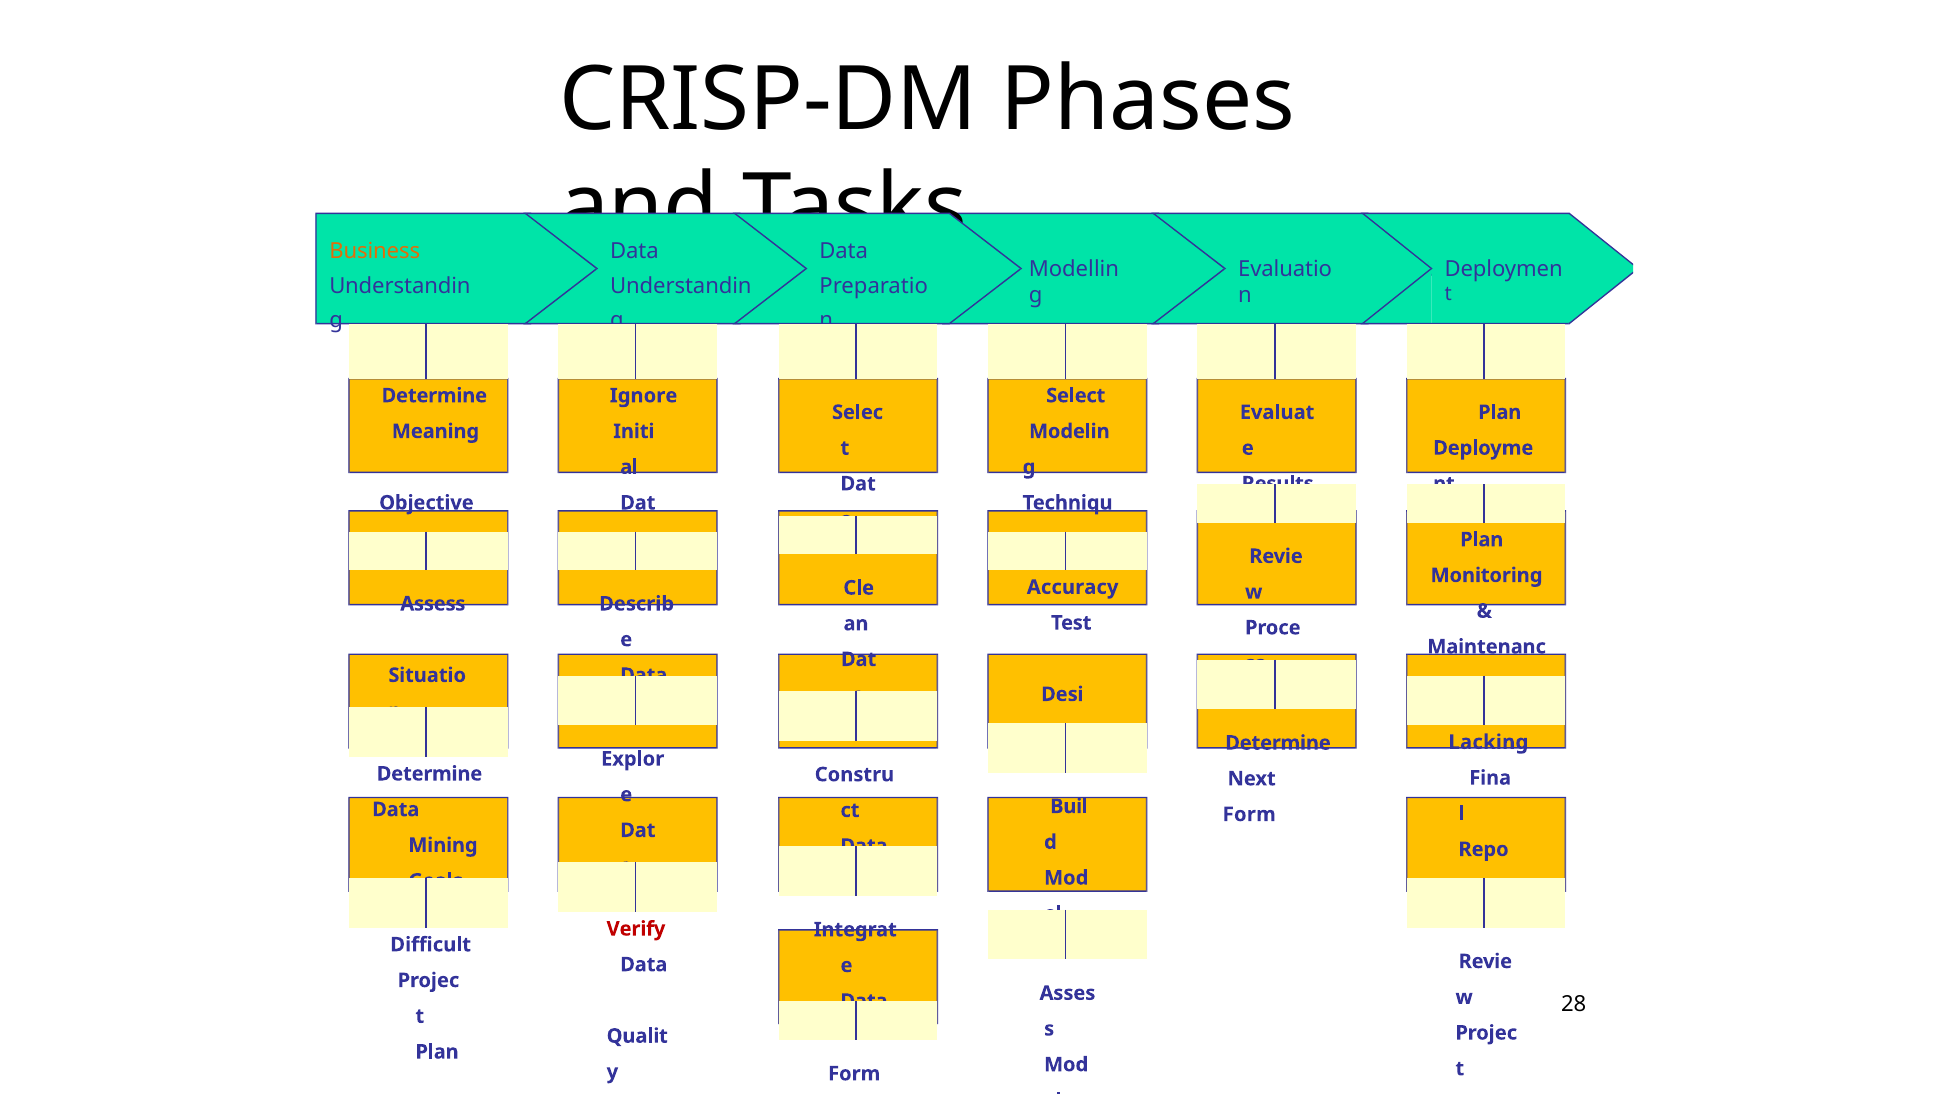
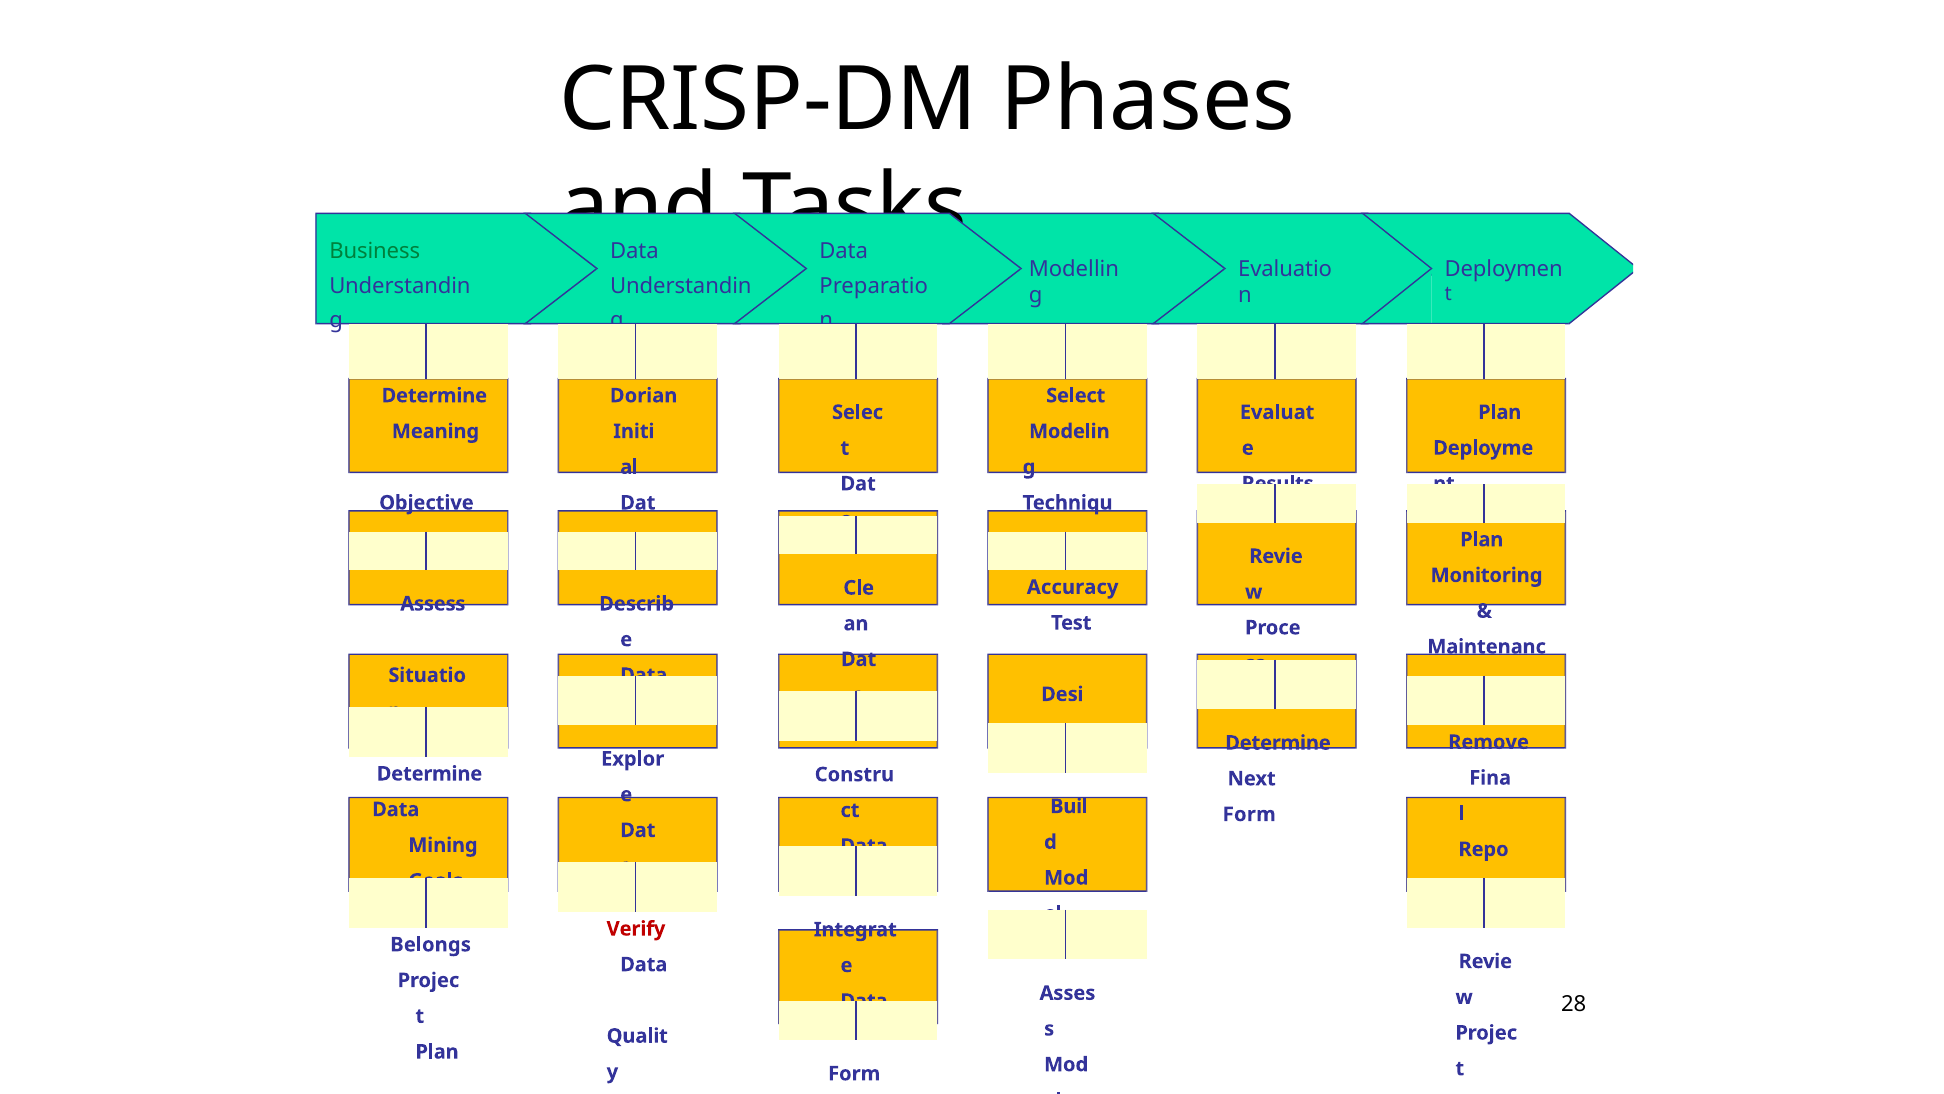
Business colour: orange -> green
Ignore: Ignore -> Dorian
Lacking: Lacking -> Remove
Difficult: Difficult -> Belongs
